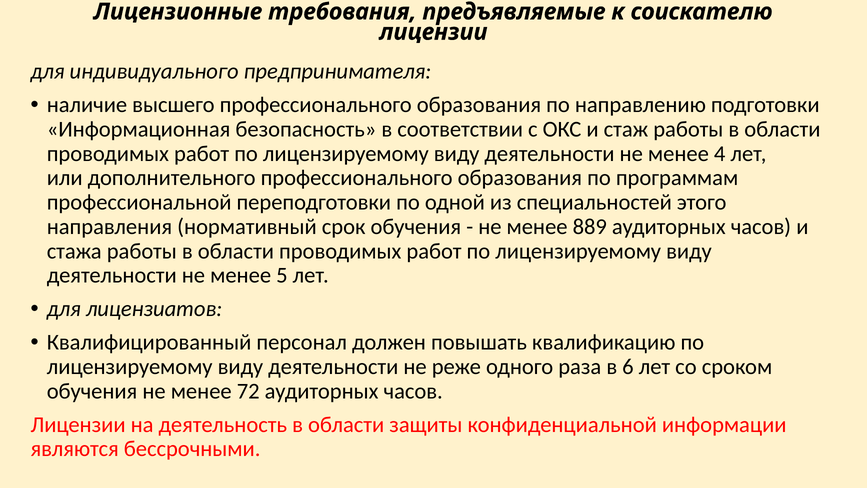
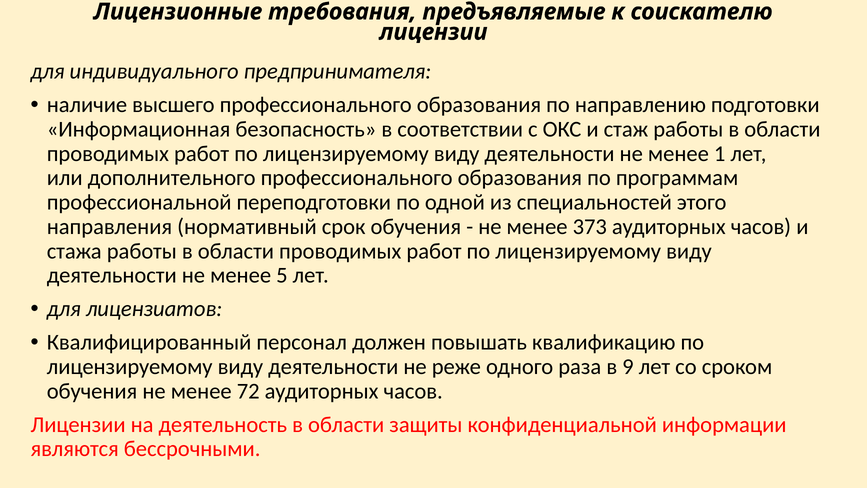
4: 4 -> 1
889: 889 -> 373
6: 6 -> 9
